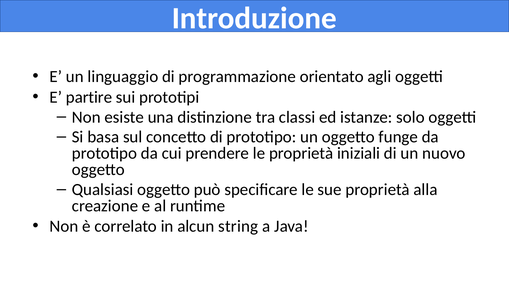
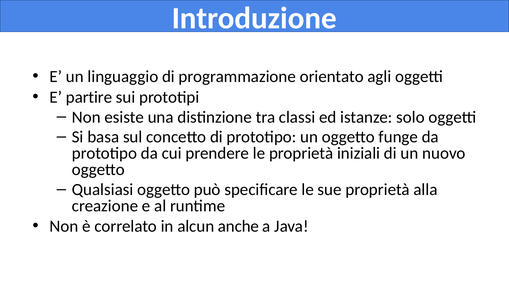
string: string -> anche
